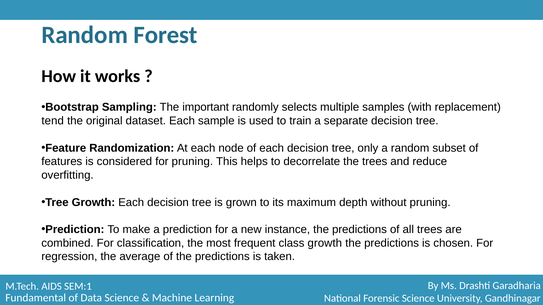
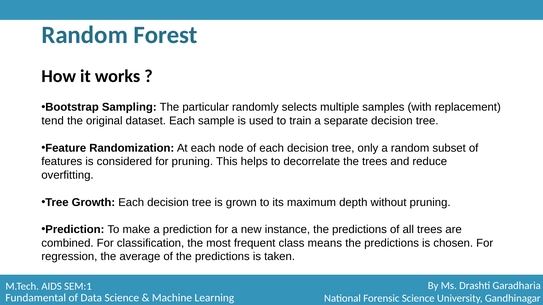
important: important -> particular
class growth: growth -> means
